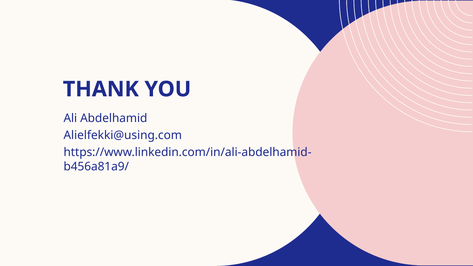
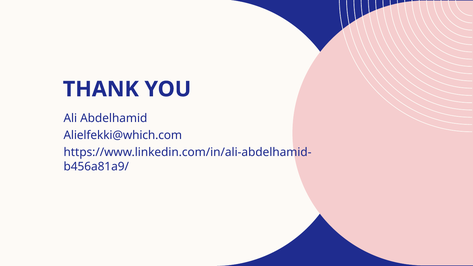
Alielfekki@using.com: Alielfekki@using.com -> Alielfekki@which.com
